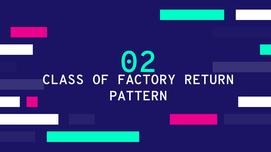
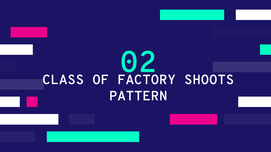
RETURN: RETURN -> SHOOTS
